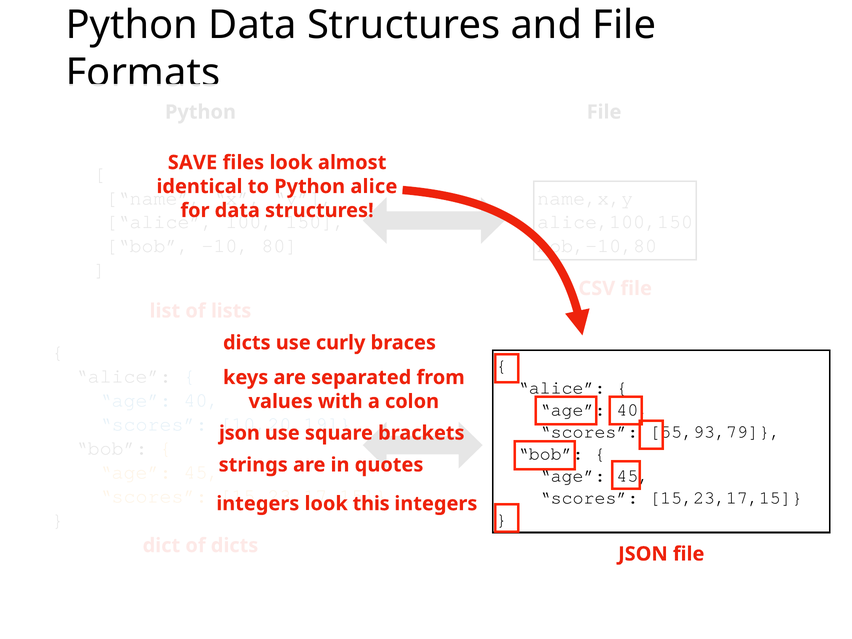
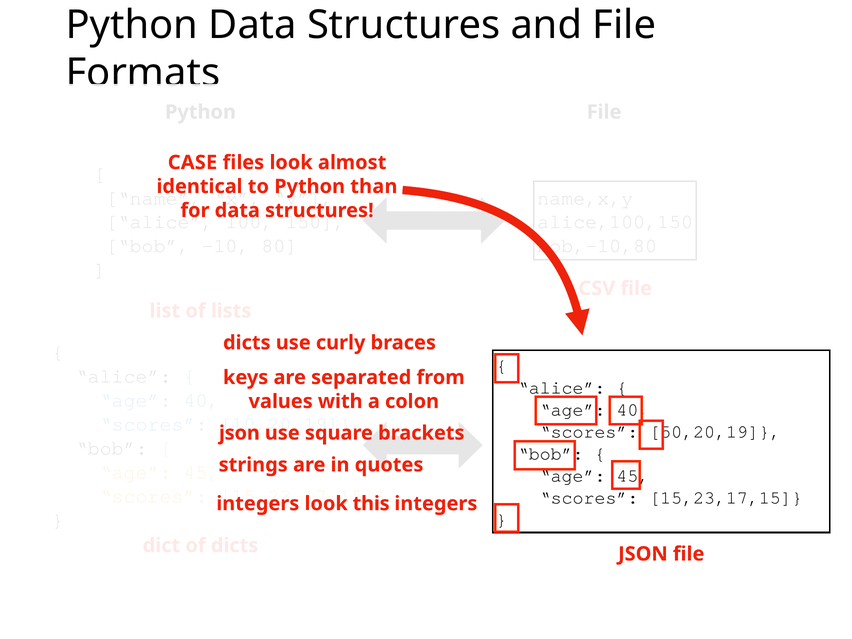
SAVE: SAVE -> CASE
alice at (374, 187): alice -> than
55,93,79: 55,93,79 -> 50,20,19
